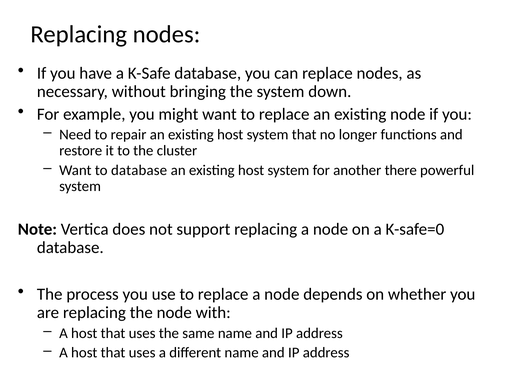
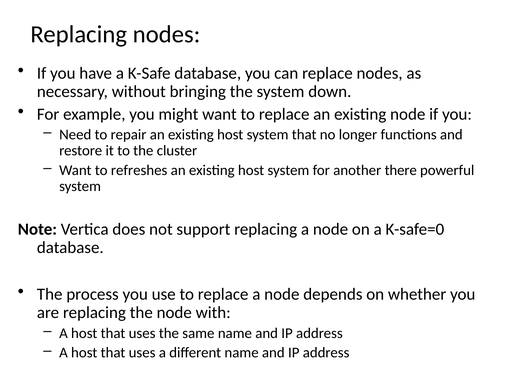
to database: database -> refreshes
